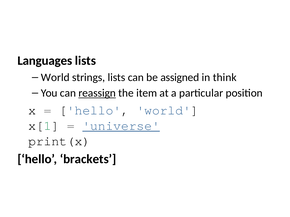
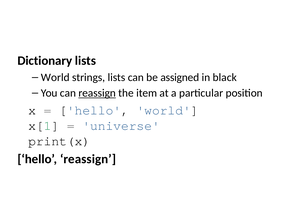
Languages: Languages -> Dictionary
think: think -> black
universe underline: present -> none
hello brackets: brackets -> reassign
